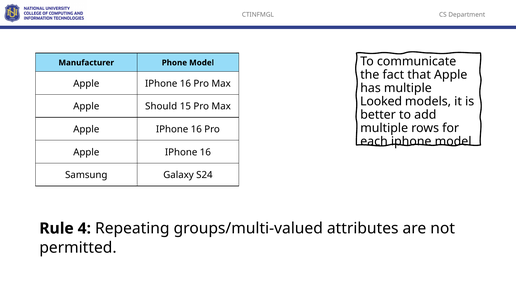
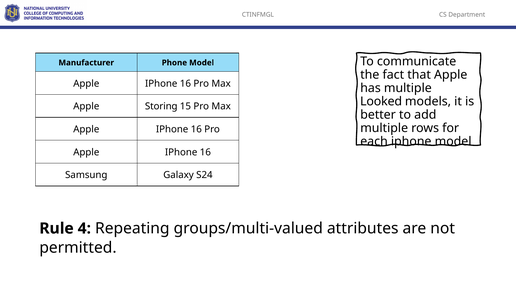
Should: Should -> Storing
